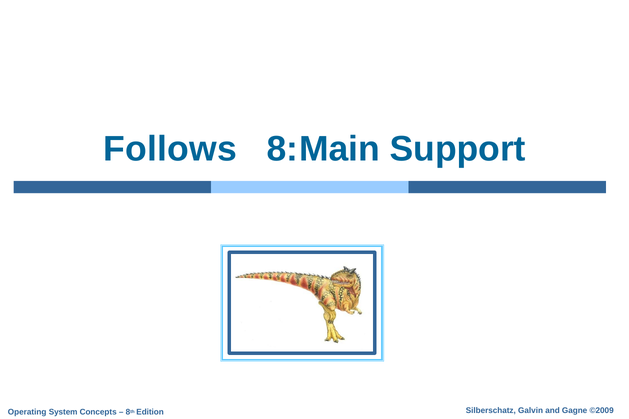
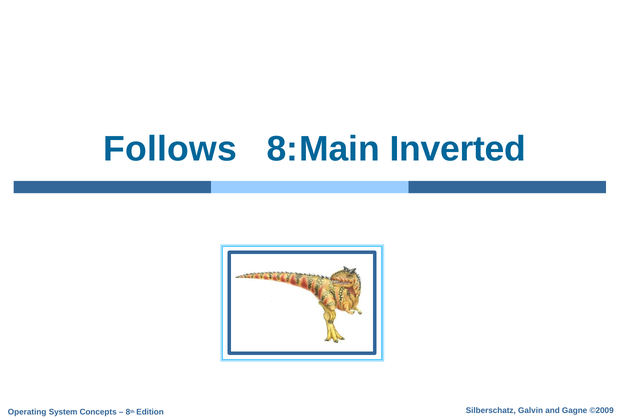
Support: Support -> Inverted
